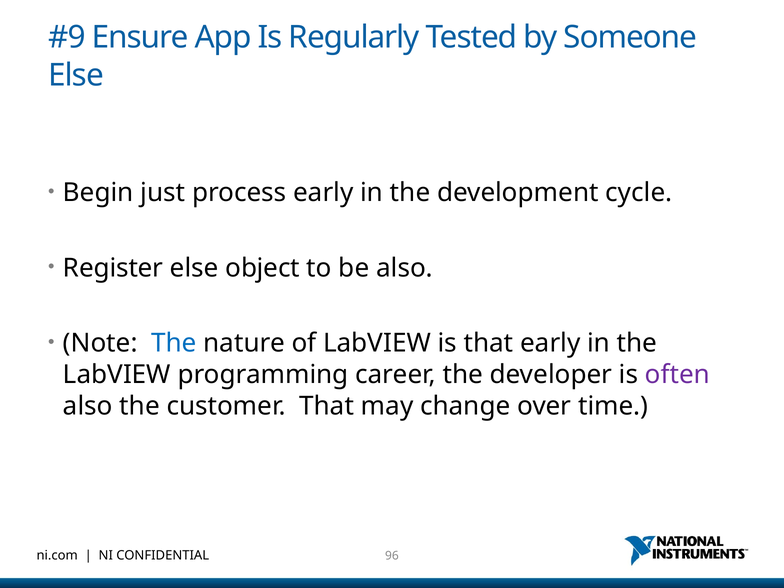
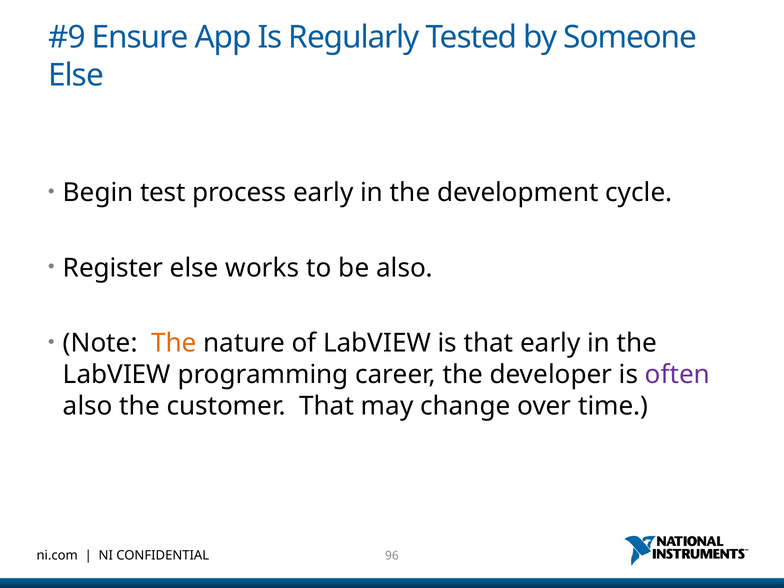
just: just -> test
object: object -> works
The at (174, 343) colour: blue -> orange
